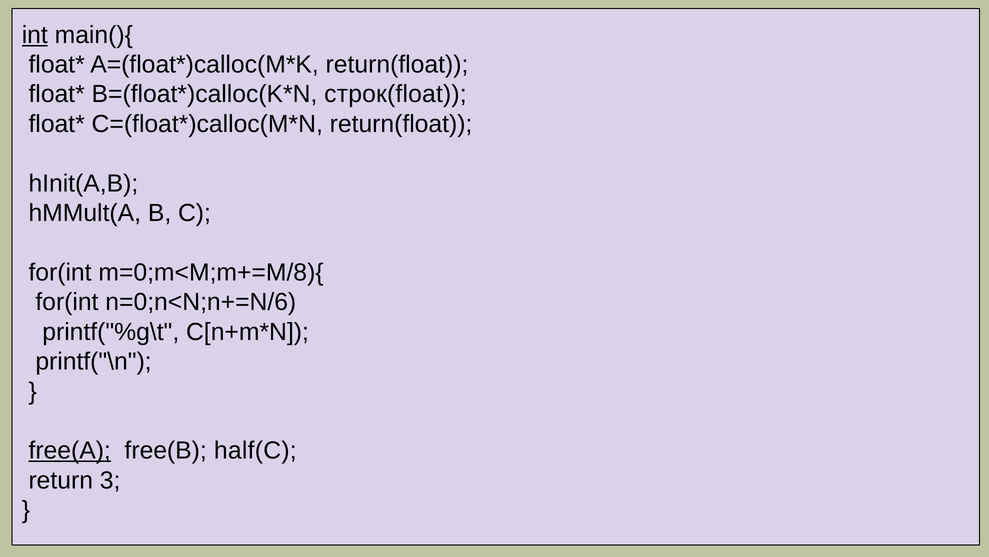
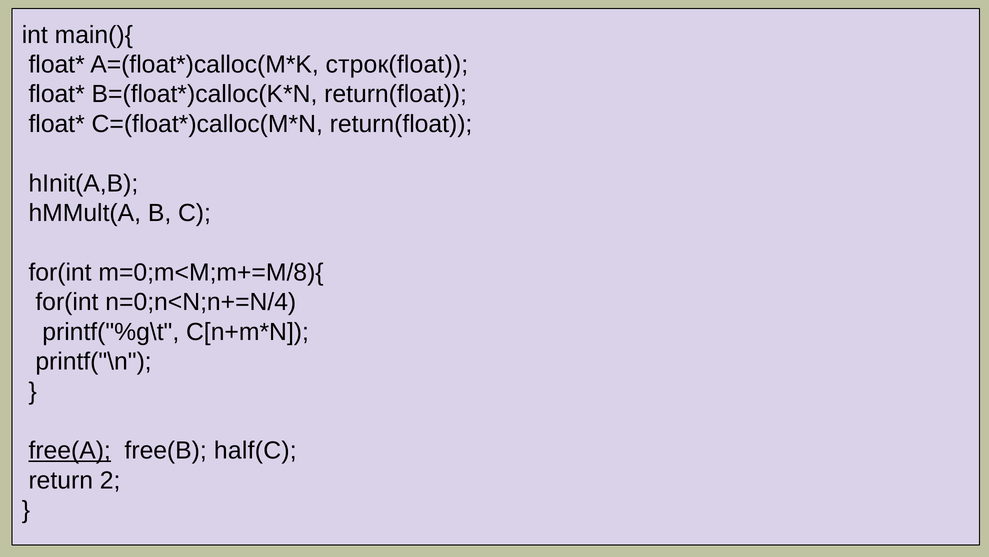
int underline: present -> none
return(float at (397, 65): return(float -> строк(float
строк(float at (395, 94): строк(float -> return(float
n=0;n<N;n+=N/6: n=0;n<N;n+=N/6 -> n=0;n<N;n+=N/4
3: 3 -> 2
